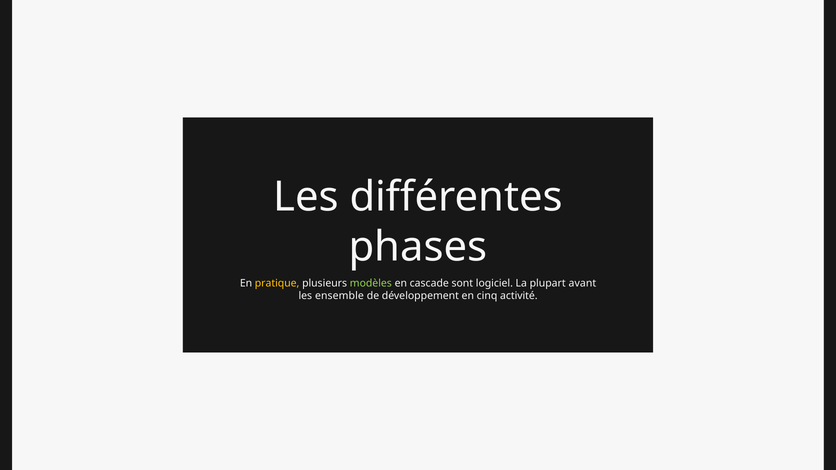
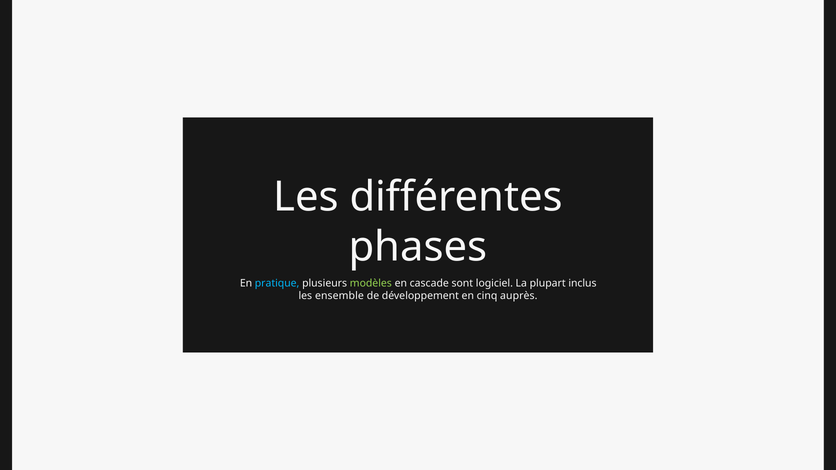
pratique colour: yellow -> light blue
avant: avant -> inclus
activité: activité -> auprès
